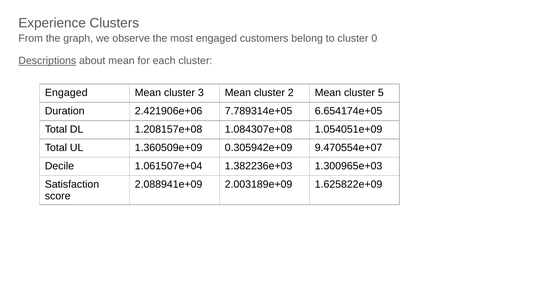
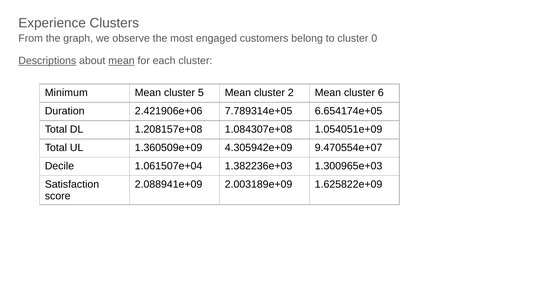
mean at (121, 61) underline: none -> present
Engaged at (66, 93): Engaged -> Minimum
3: 3 -> 5
5: 5 -> 6
0.305942e+09: 0.305942e+09 -> 4.305942e+09
